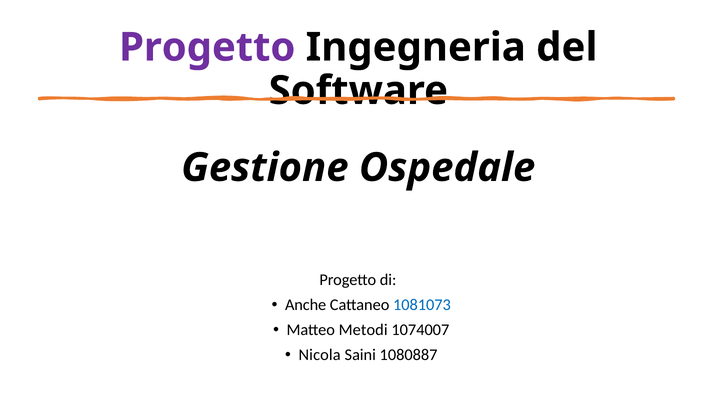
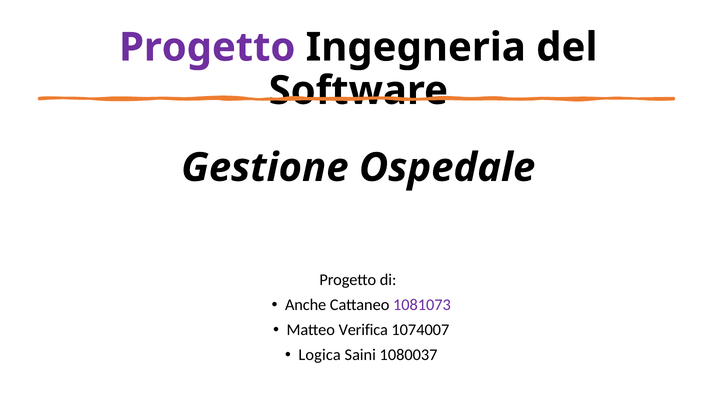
1081073 colour: blue -> purple
Metodi: Metodi -> Verifica
Nicola: Nicola -> Logica
1080887: 1080887 -> 1080037
